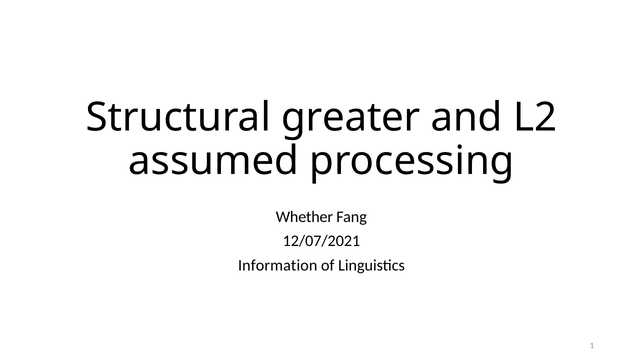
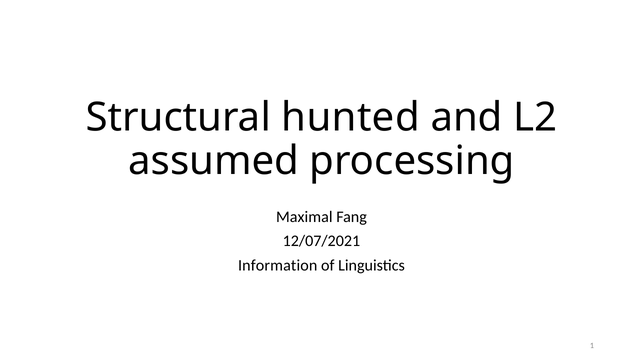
greater: greater -> hunted
Whether: Whether -> Maximal
